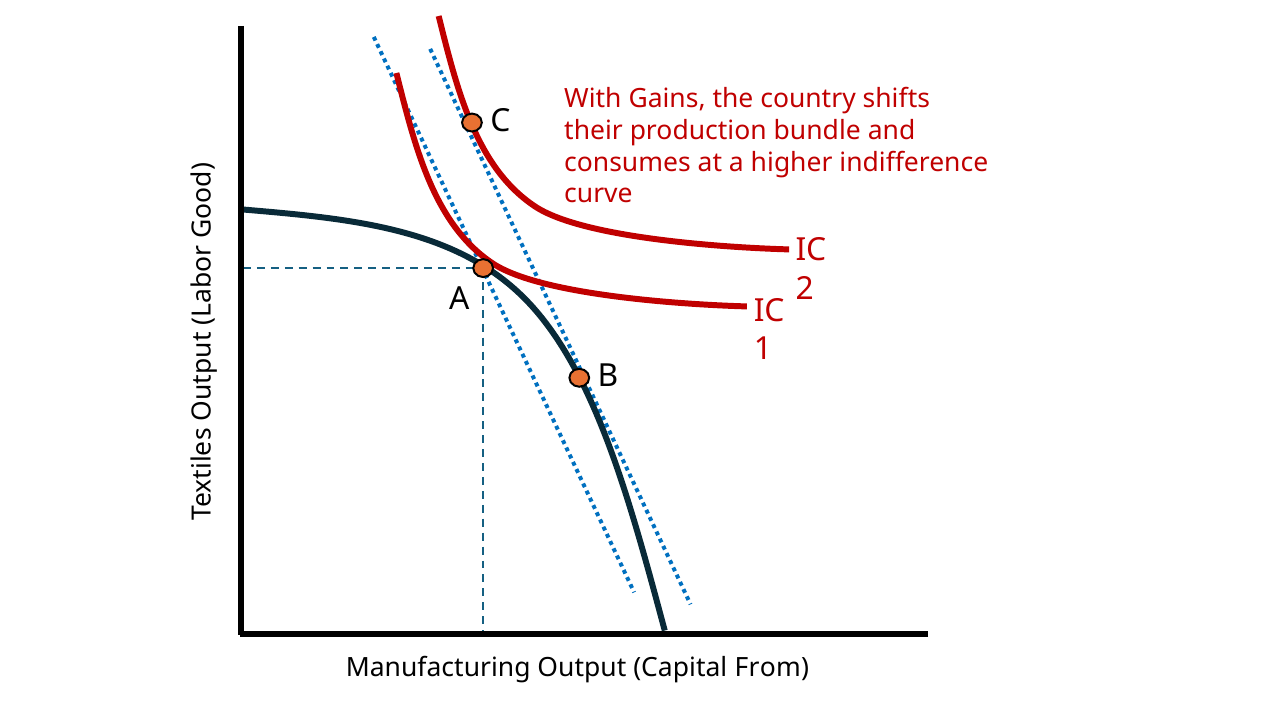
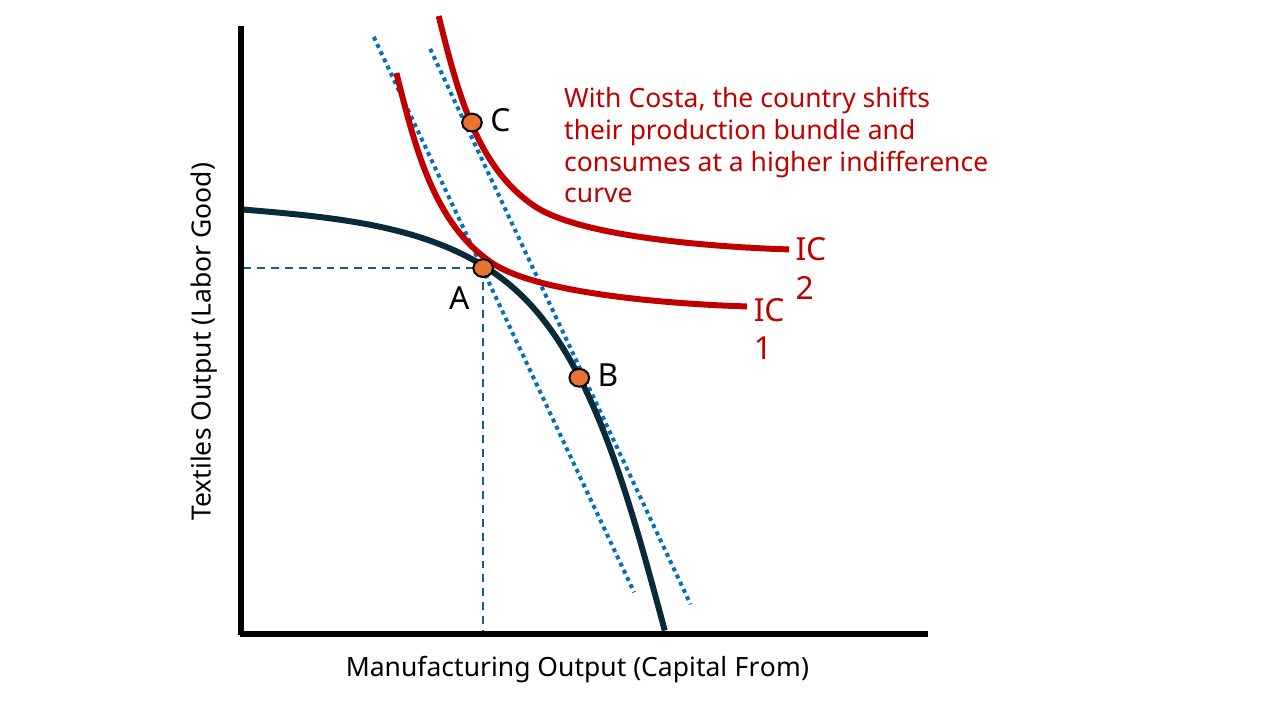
Gains: Gains -> Costa
